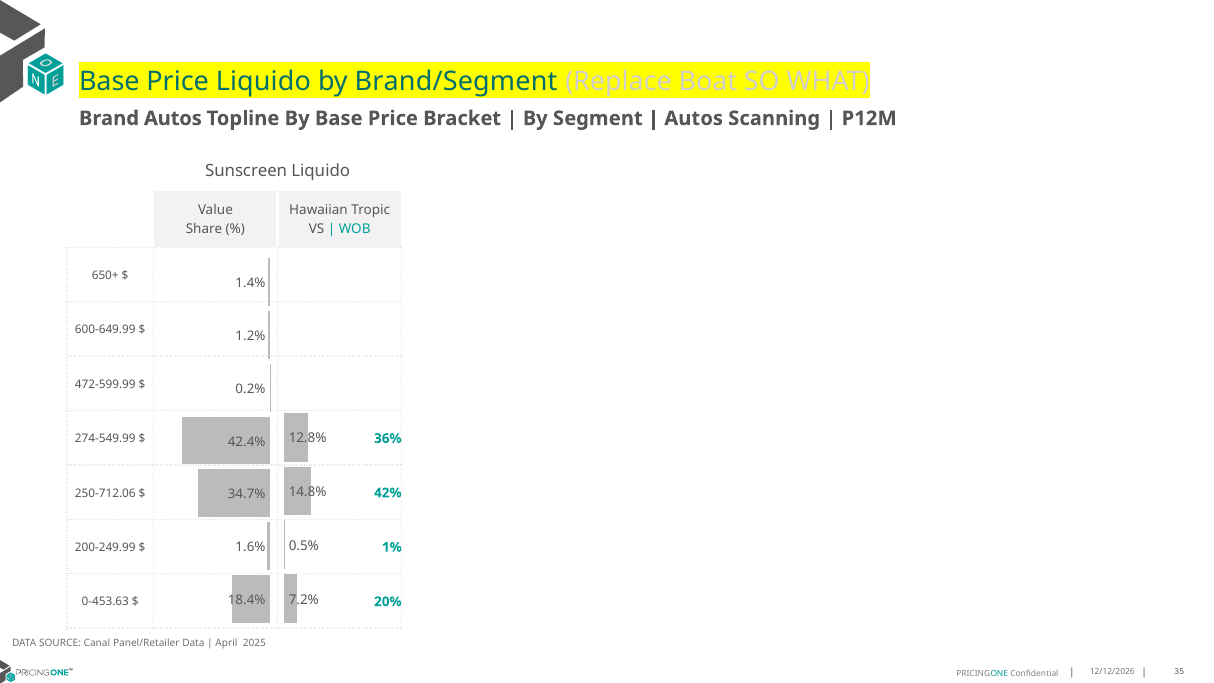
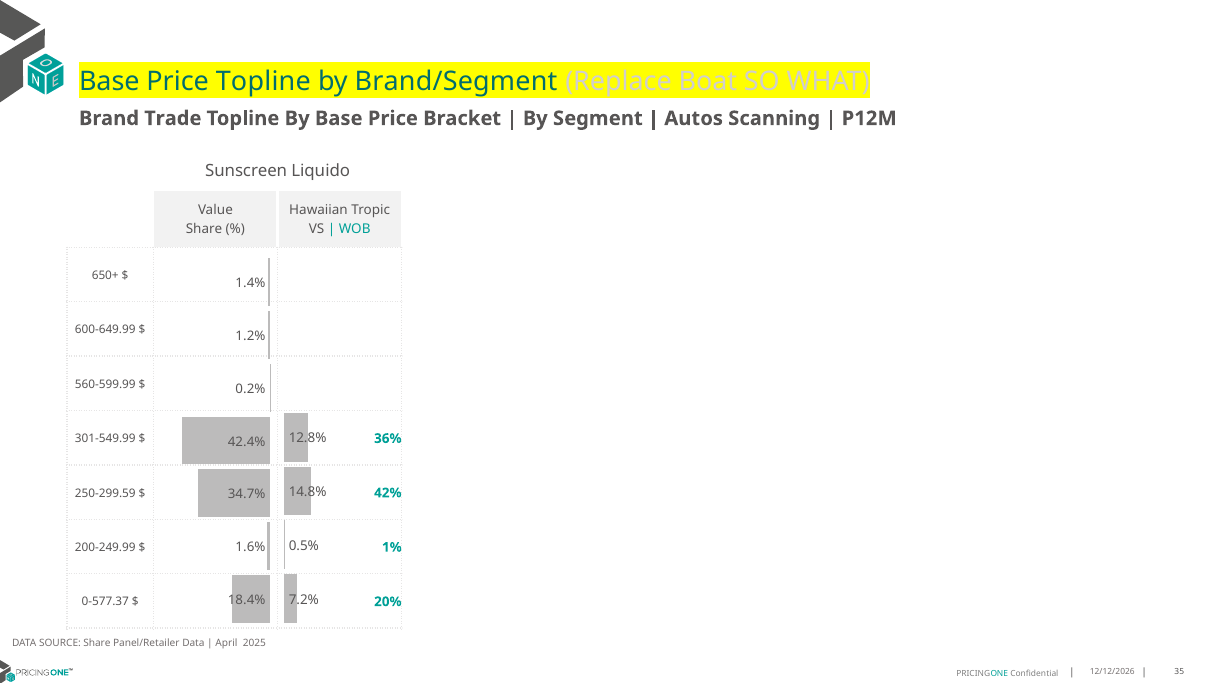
Price Liquido: Liquido -> Topline
Brand Autos: Autos -> Trade
472-599.99: 472-599.99 -> 560-599.99
274-549.99: 274-549.99 -> 301-549.99
250-712.06: 250-712.06 -> 250-299.59
0-453.63: 0-453.63 -> 0-577.37
SOURCE Canal: Canal -> Share
